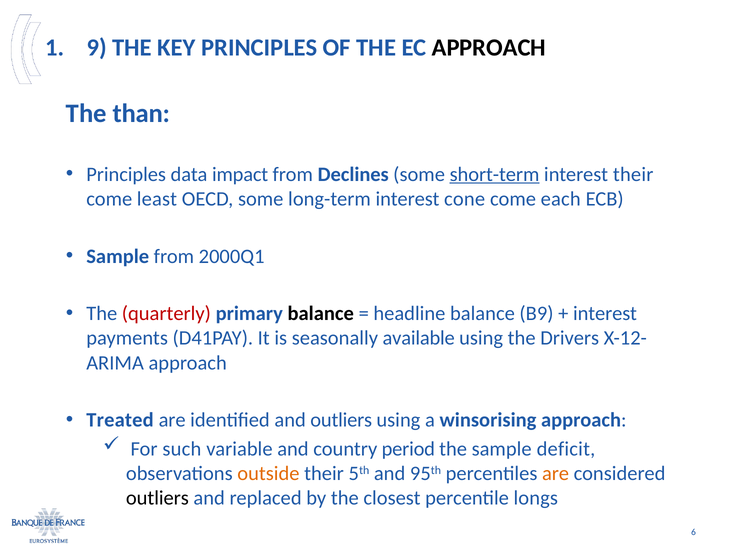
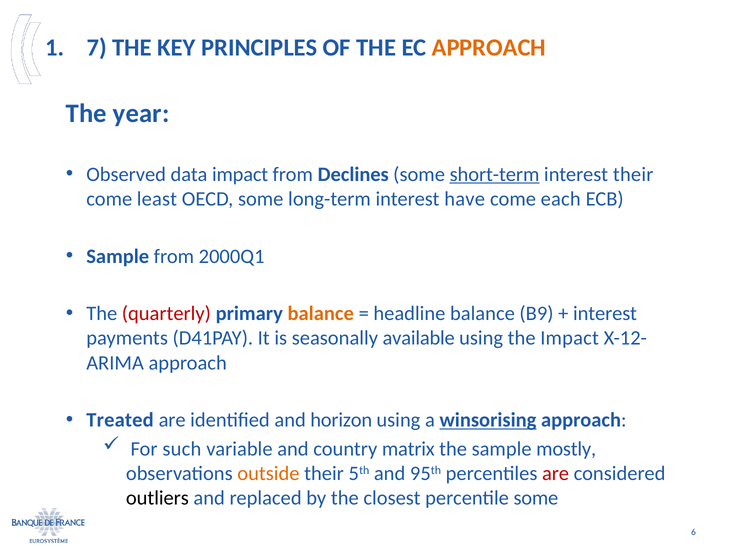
9: 9 -> 7
APPROACH at (489, 48) colour: black -> orange
than: than -> year
Principles at (126, 174): Principles -> Observed
cone: cone -> have
balance at (321, 314) colour: black -> orange
the Drivers: Drivers -> Impact
and outliers: outliers -> horizon
winsorising underline: none -> present
period: period -> matrix
deficit: deficit -> mostly
are at (556, 474) colour: orange -> red
percentile longs: longs -> some
